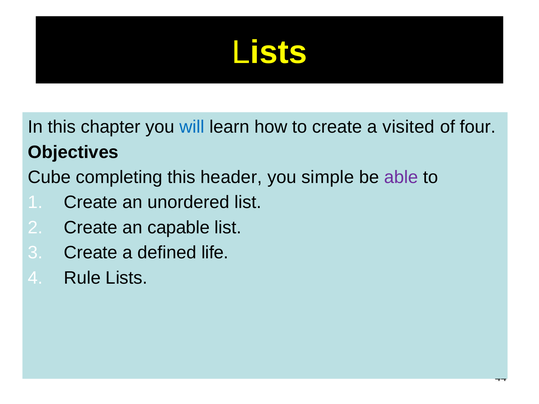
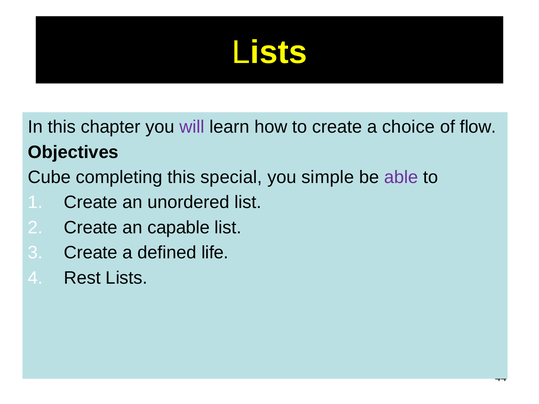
will colour: blue -> purple
visited: visited -> choice
four: four -> flow
header: header -> special
Rule: Rule -> Rest
